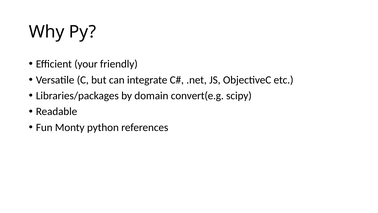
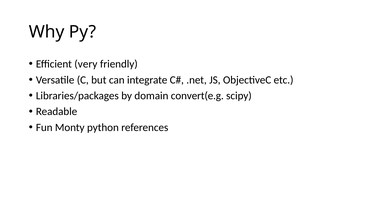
your: your -> very
